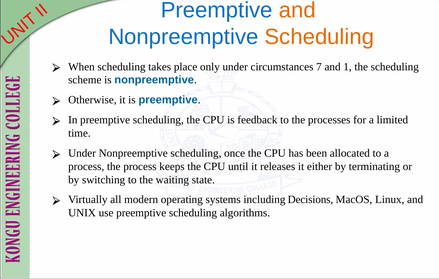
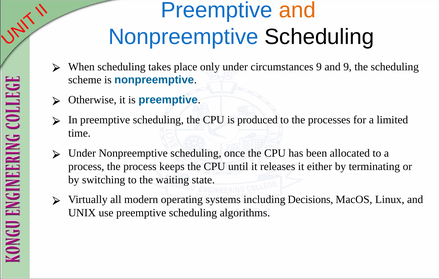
Scheduling at (319, 37) colour: orange -> black
circumstances 7: 7 -> 9
and 1: 1 -> 9
feedback: feedback -> produced
